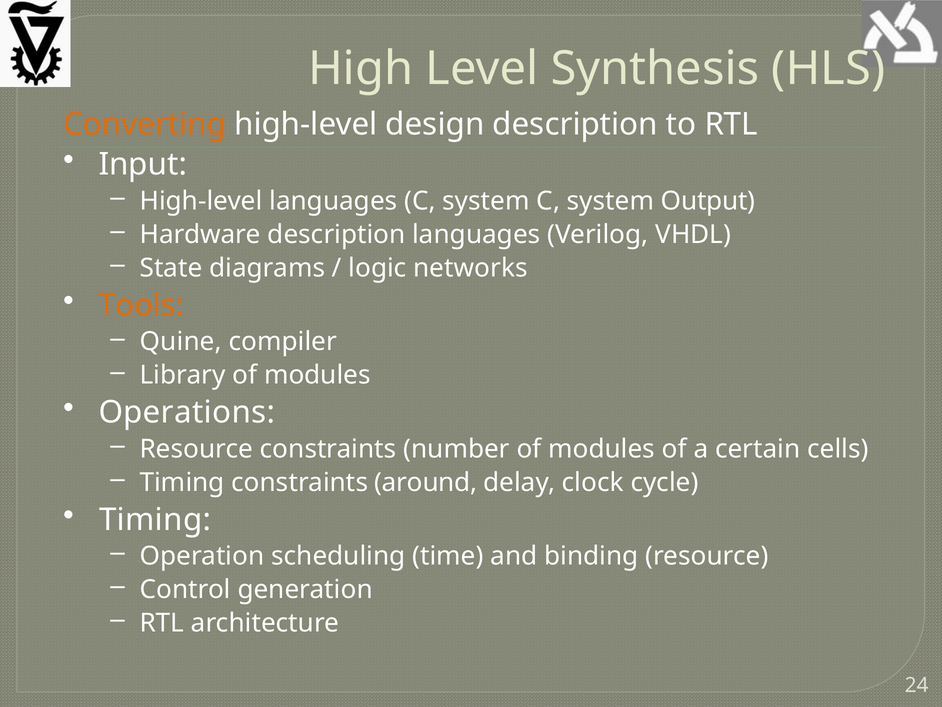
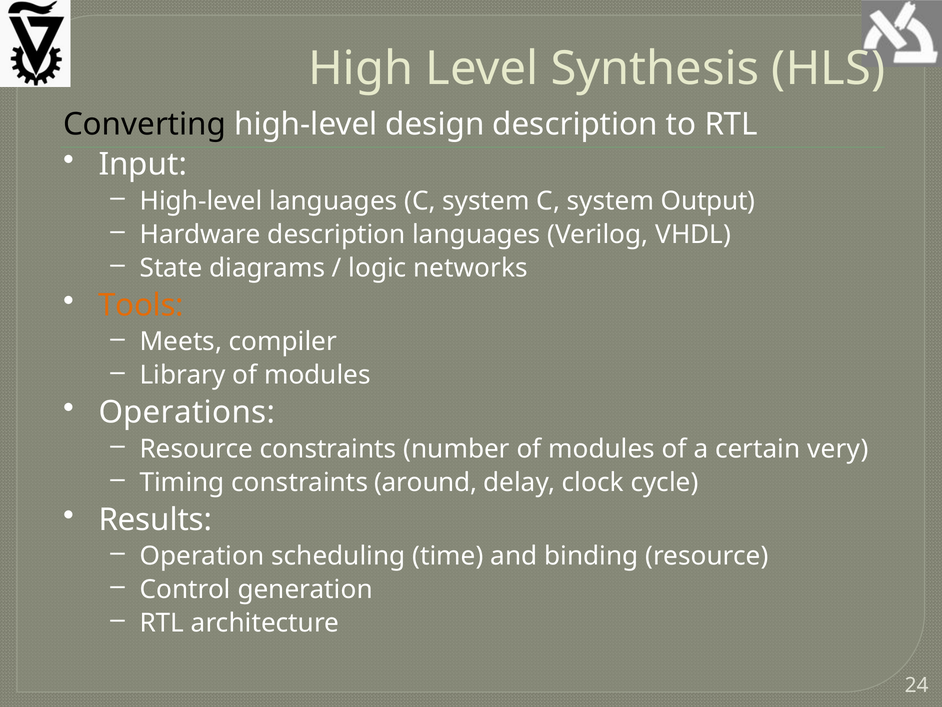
Converting colour: orange -> black
Quine: Quine -> Meets
cells: cells -> very
Timing at (155, 519): Timing -> Results
